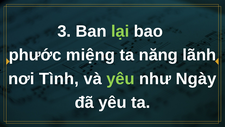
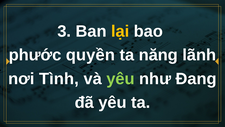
lại colour: light green -> yellow
miệng: miệng -> quyền
Ngày: Ngày -> Đang
